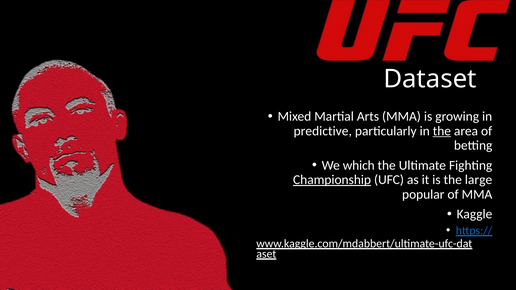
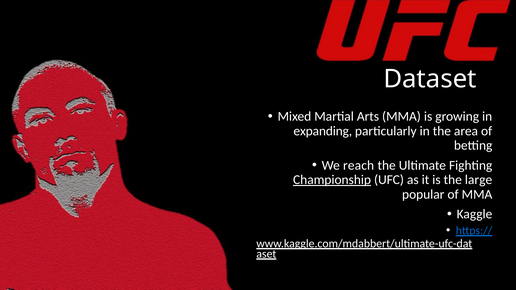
predictive: predictive -> expanding
the at (442, 131) underline: present -> none
which: which -> reach
